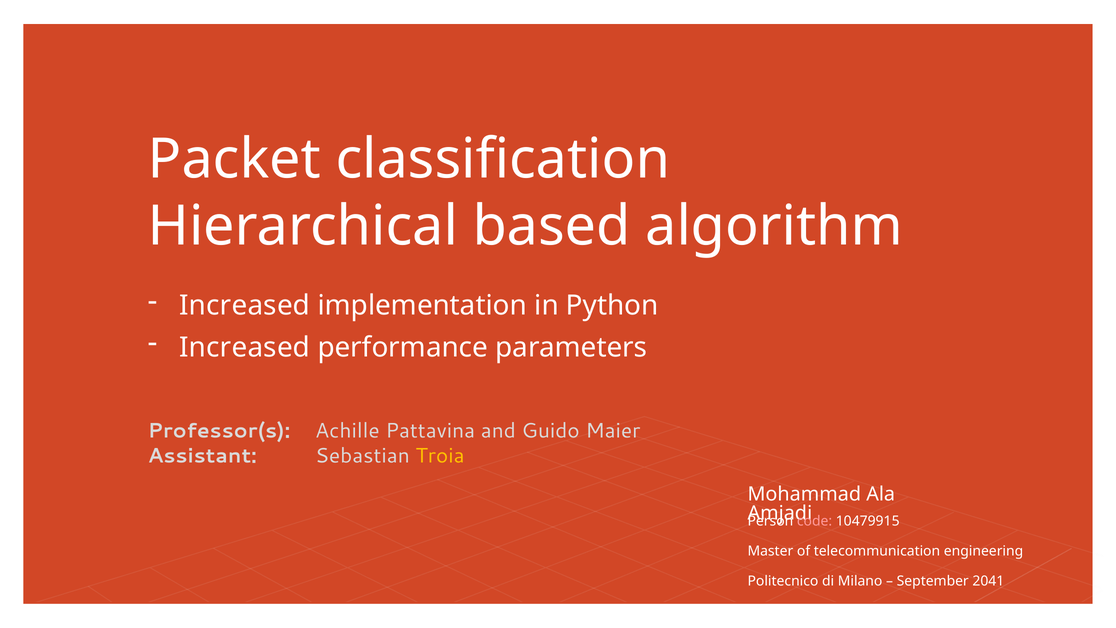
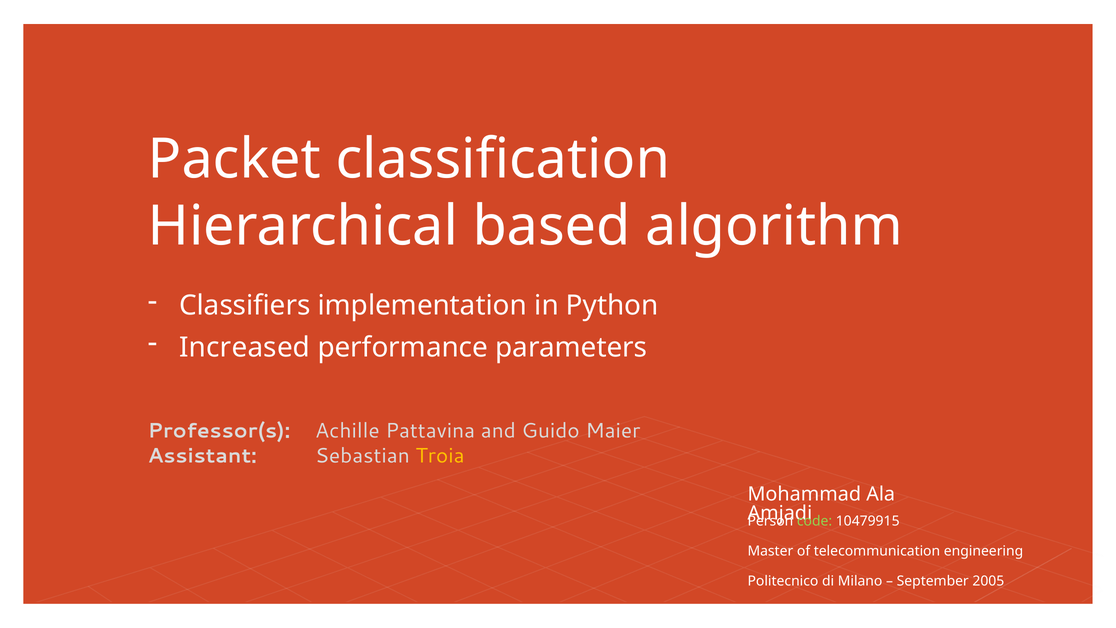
Increased at (245, 305): Increased -> Classifiers
code colour: pink -> light green
2041: 2041 -> 2005
